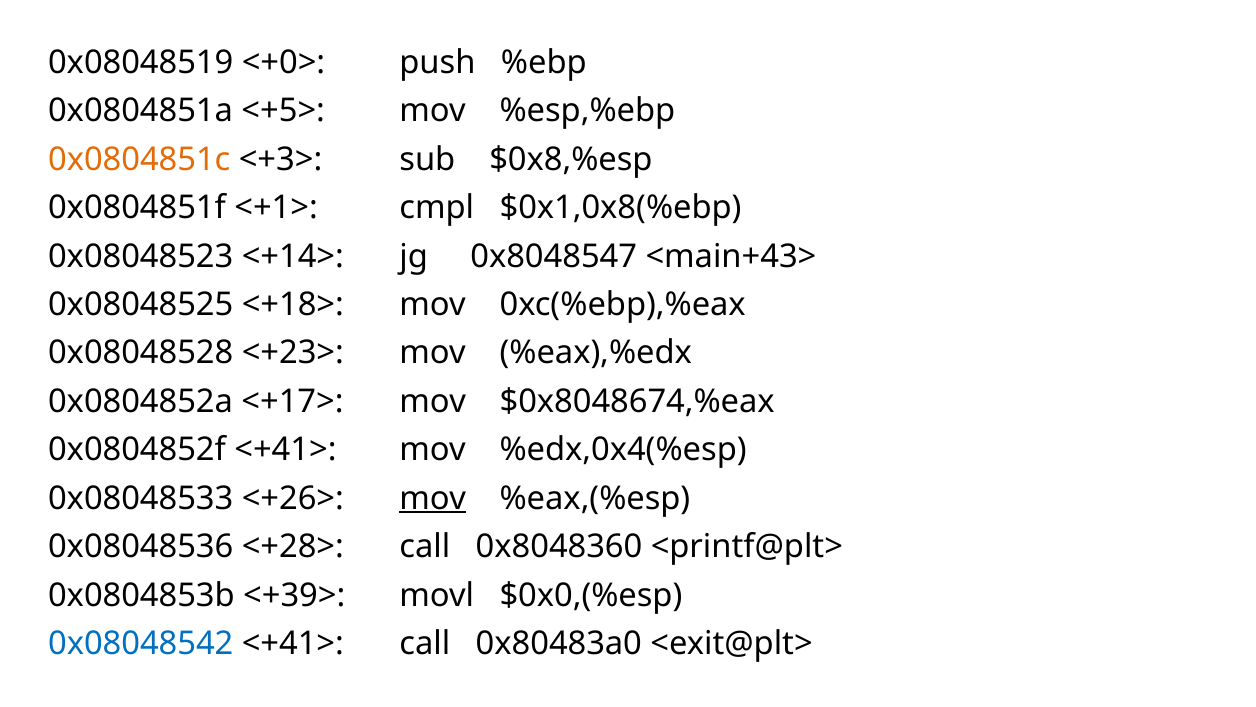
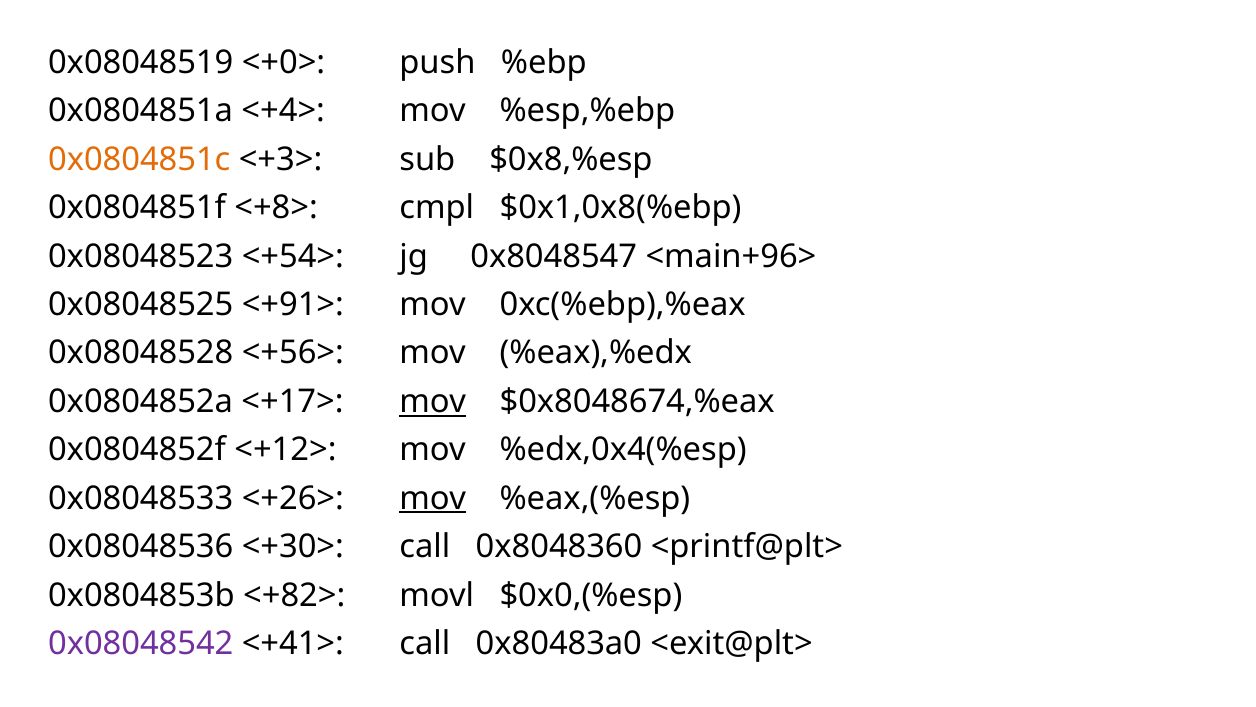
<+5>: <+5> -> <+4>
<+1>: <+1> -> <+8>
<+14>: <+14> -> <+54>
<main+43>: <main+43> -> <main+96>
<+18>: <+18> -> <+91>
<+23>: <+23> -> <+56>
mov at (433, 401) underline: none -> present
0x0804852f <+41>: <+41> -> <+12>
<+28>: <+28> -> <+30>
<+39>: <+39> -> <+82>
0x08048542 colour: blue -> purple
